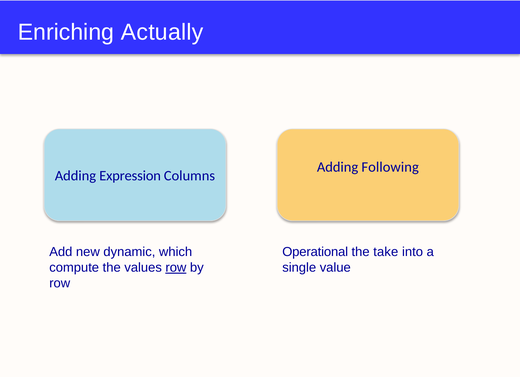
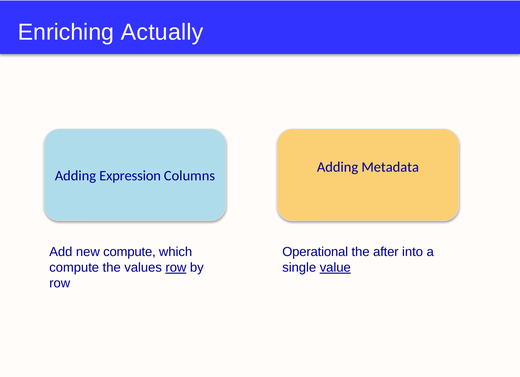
Following: Following -> Metadata
new dynamic: dynamic -> compute
take: take -> after
value underline: none -> present
